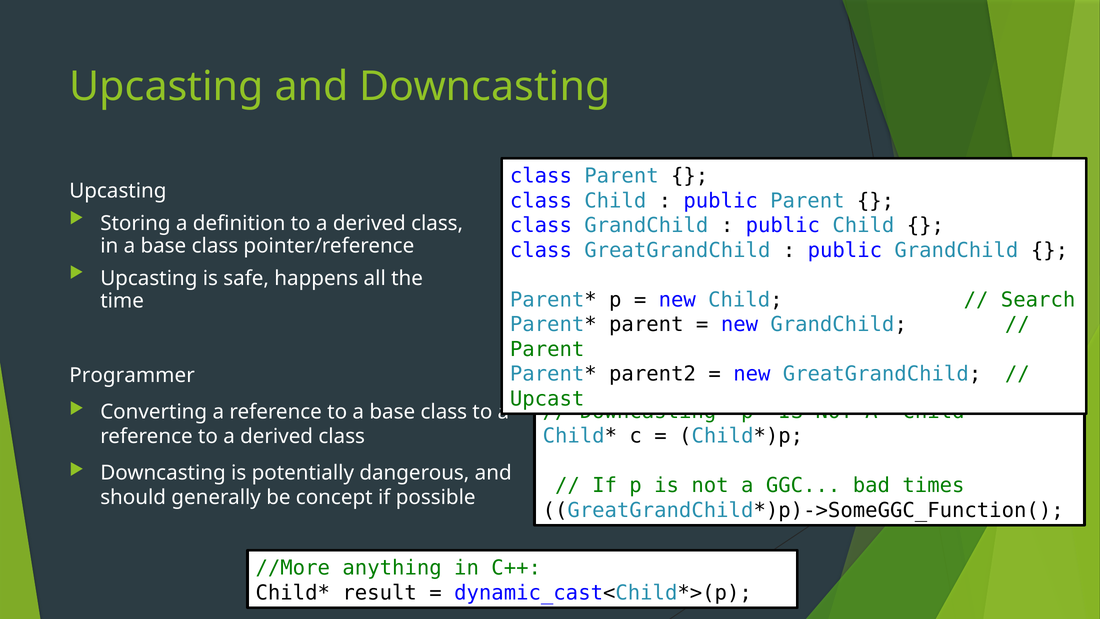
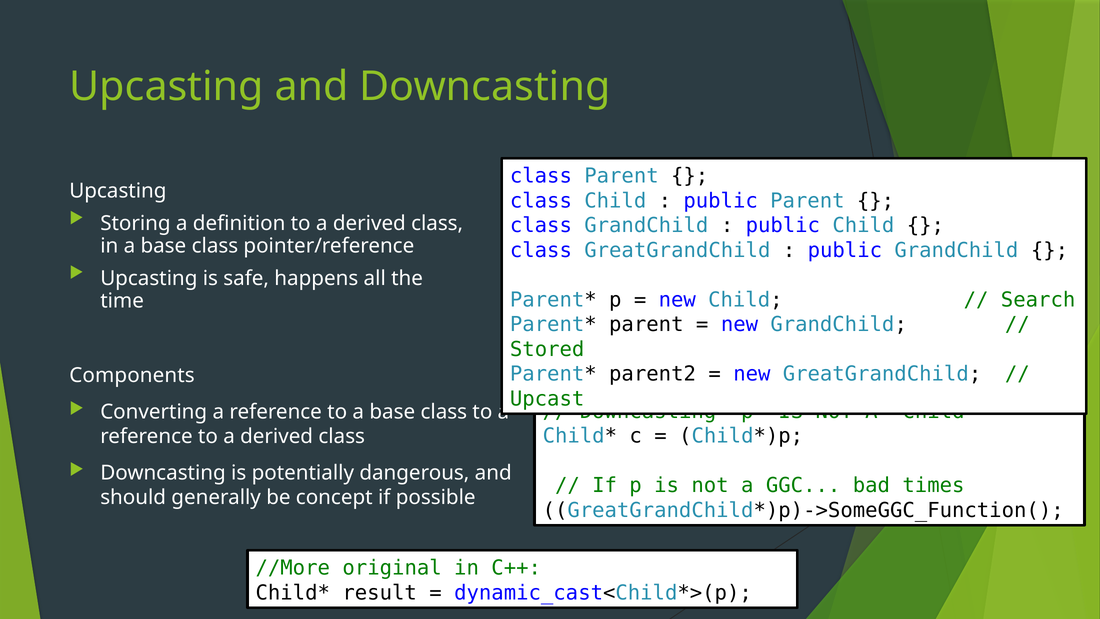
Parent at (547, 349): Parent -> Stored
Programmer: Programmer -> Components
anything: anything -> original
